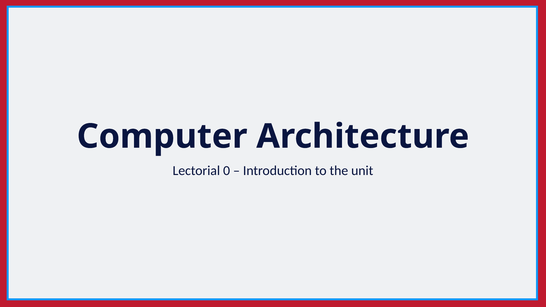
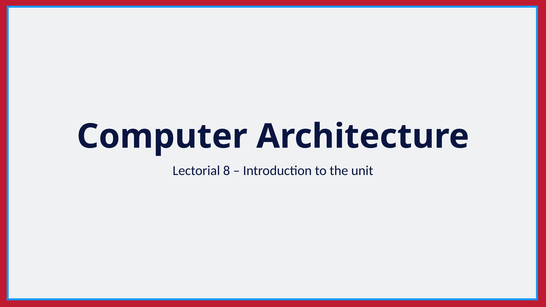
0: 0 -> 8
